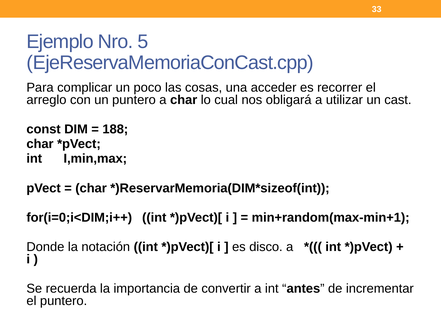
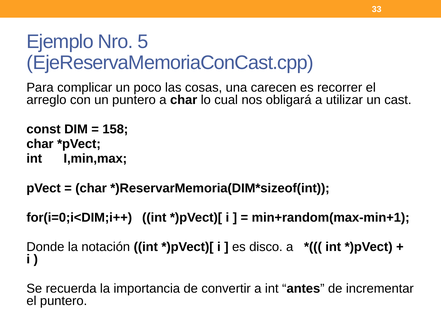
acceder: acceder -> carecen
188: 188 -> 158
